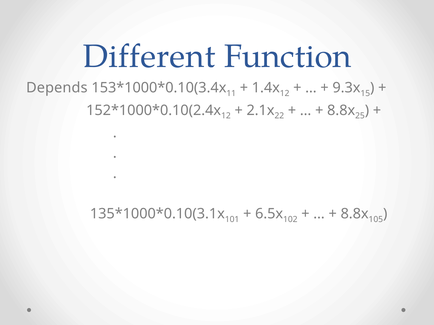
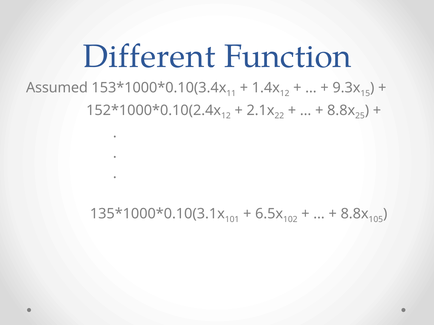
Depends: Depends -> Assumed
